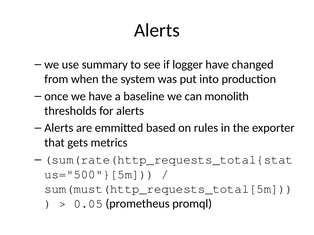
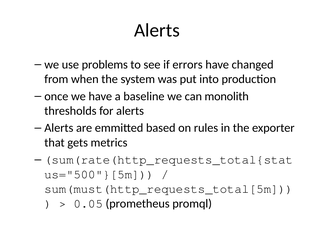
summary: summary -> problems
logger: logger -> errors
